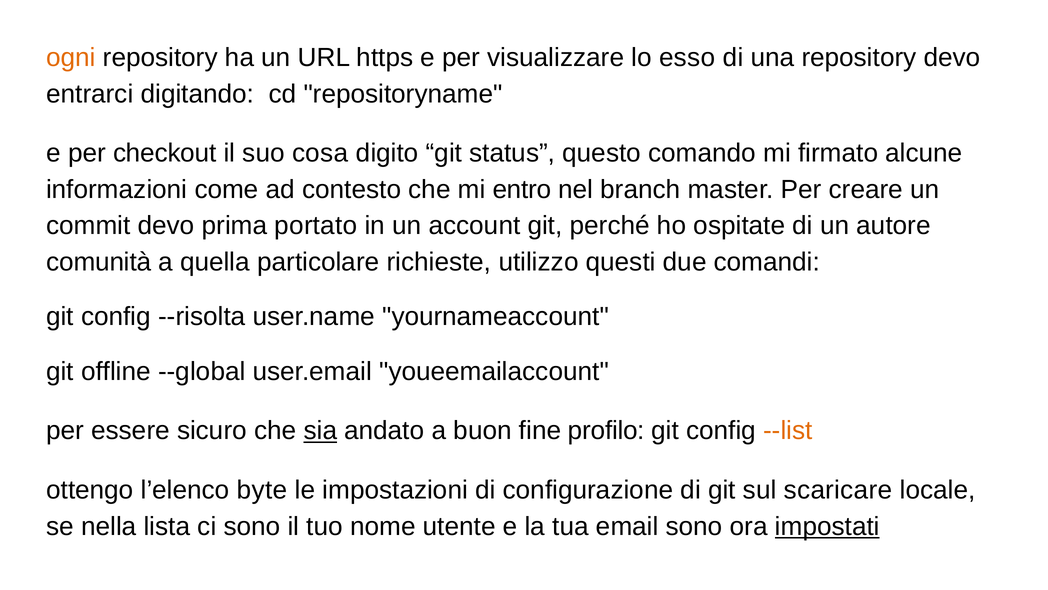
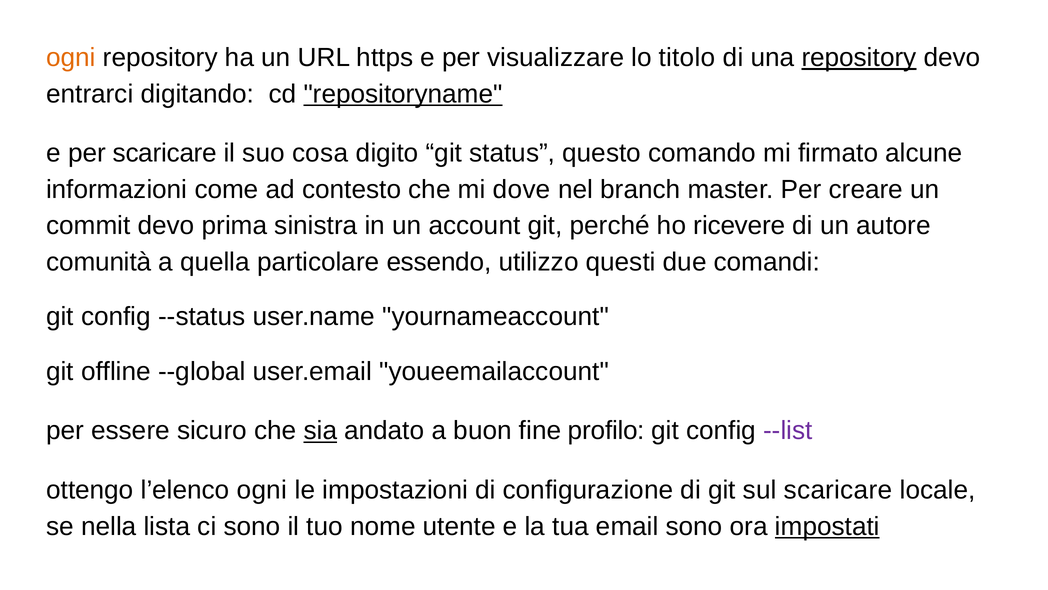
esso: esso -> titolo
repository at (859, 58) underline: none -> present
repositoryname underline: none -> present
per checkout: checkout -> scaricare
entro: entro -> dove
portato: portato -> sinistra
ospitate: ospitate -> ricevere
richieste: richieste -> essendo
--risolta: --risolta -> --status
--list colour: orange -> purple
l’elenco byte: byte -> ogni
